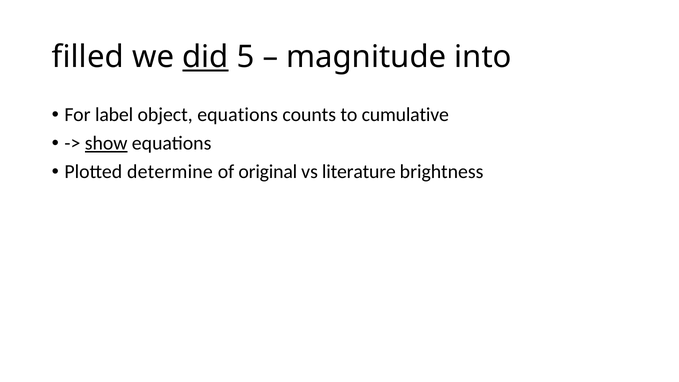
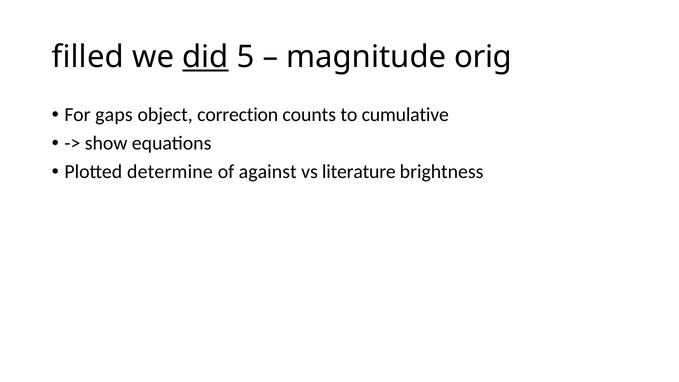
into: into -> orig
label: label -> gaps
object equations: equations -> correction
show underline: present -> none
original: original -> against
